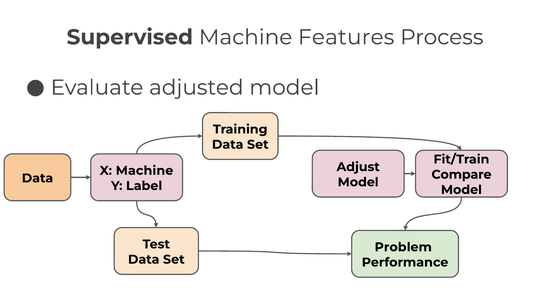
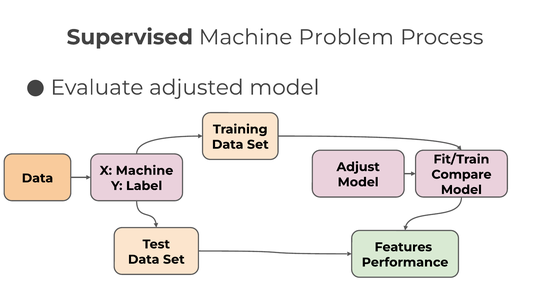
Features: Features -> Problem
Problem: Problem -> Features
